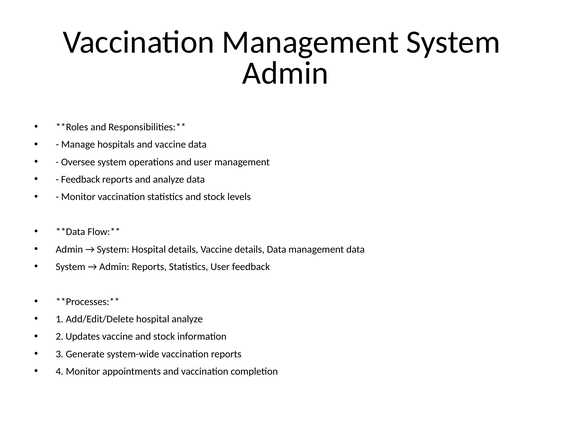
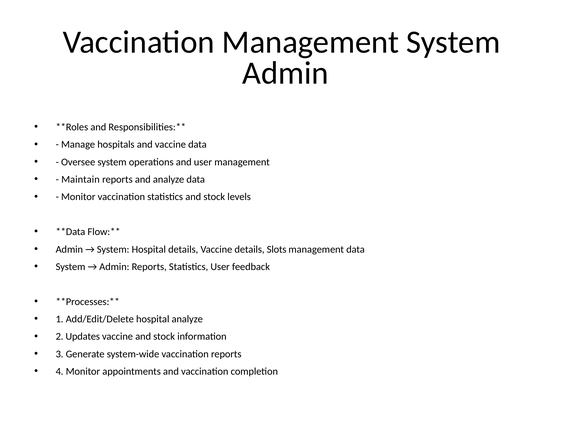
Feedback at (81, 180): Feedback -> Maintain
details Data: Data -> Slots
